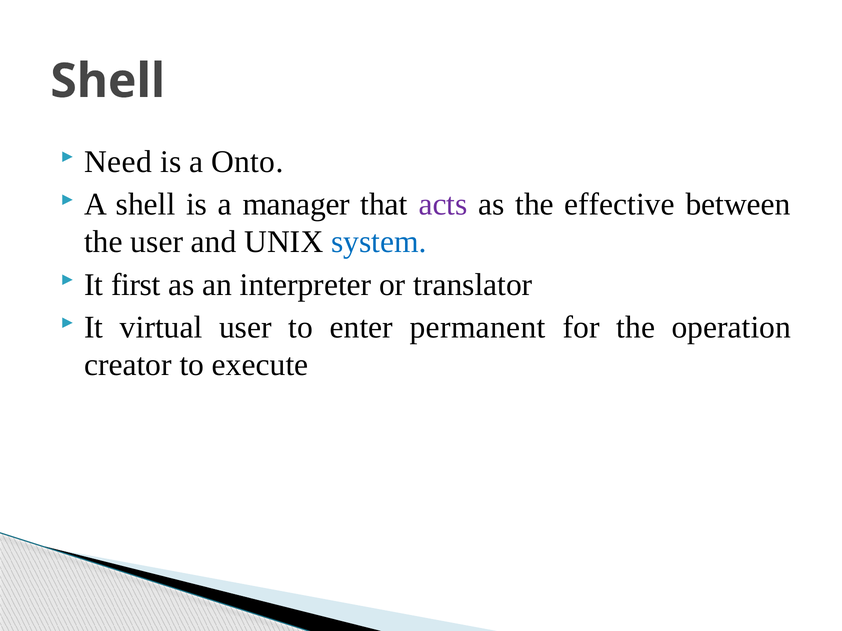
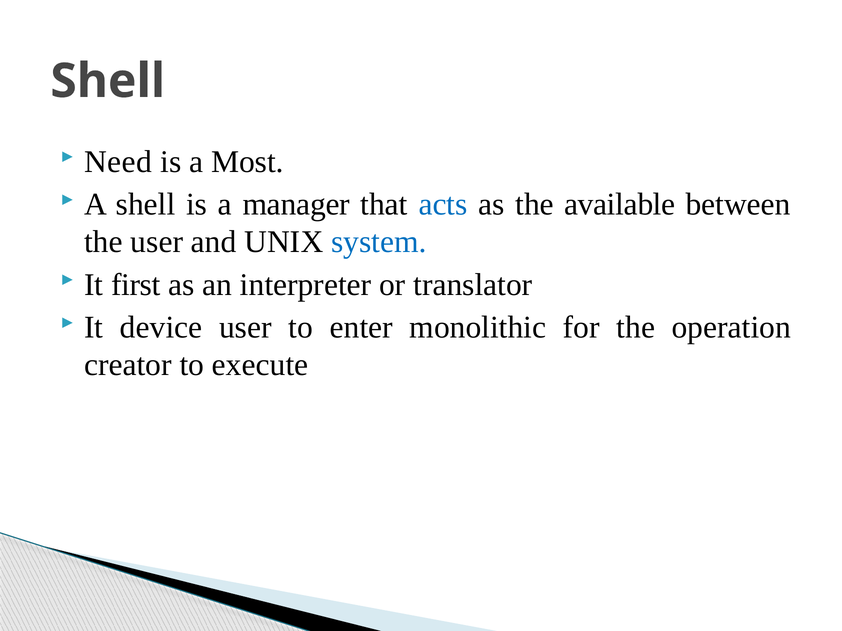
Onto: Onto -> Most
acts colour: purple -> blue
effective: effective -> available
virtual: virtual -> device
permanent: permanent -> monolithic
